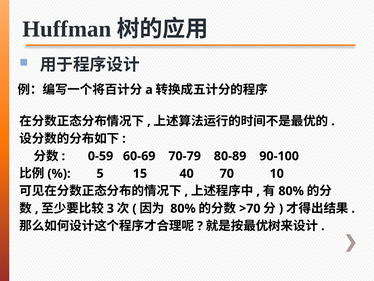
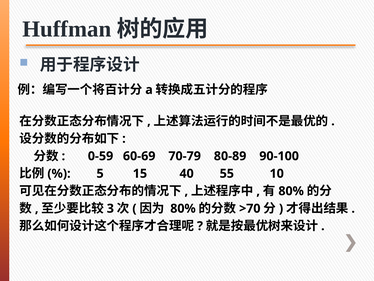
70: 70 -> 55
